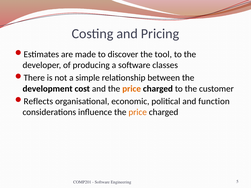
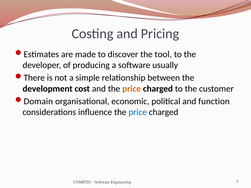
classes: classes -> usually
Reflects: Reflects -> Domain
price at (138, 112) colour: orange -> blue
